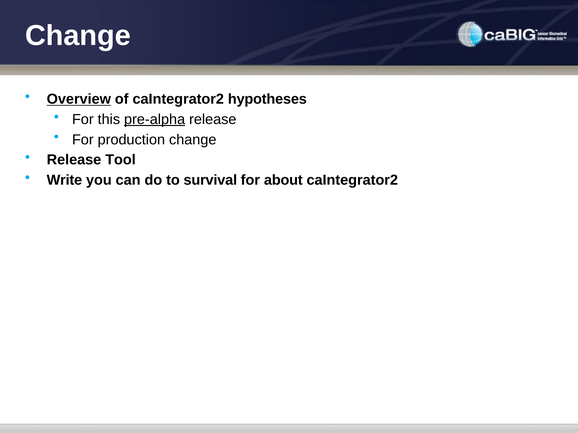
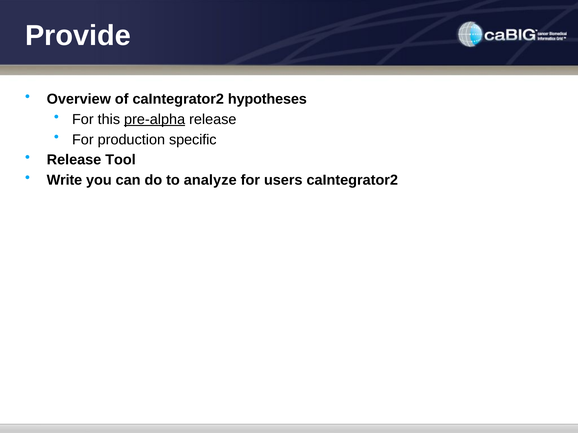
Change at (78, 36): Change -> Provide
Overview underline: present -> none
production change: change -> specific
survival: survival -> analyze
about: about -> users
